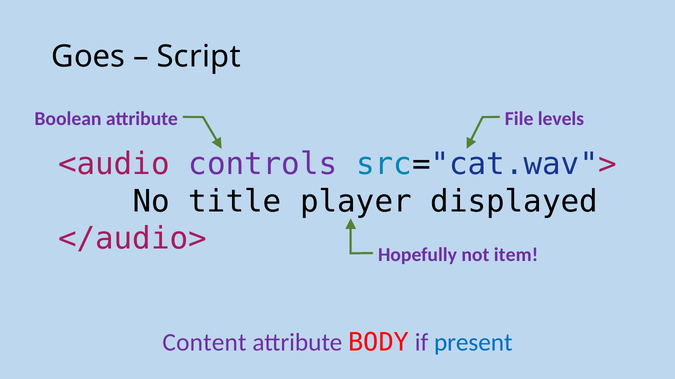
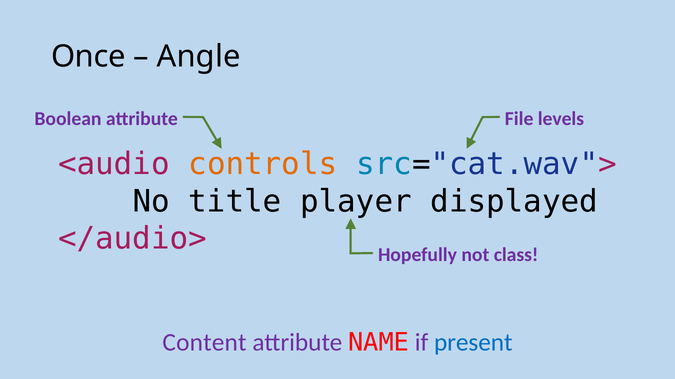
Goes: Goes -> Once
Script: Script -> Angle
controls colour: purple -> orange
item: item -> class
BODY: BODY -> NAME
